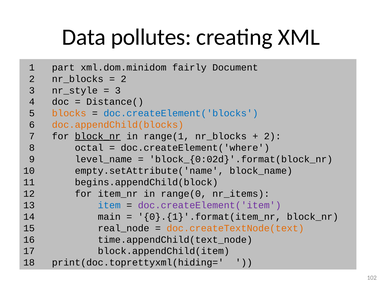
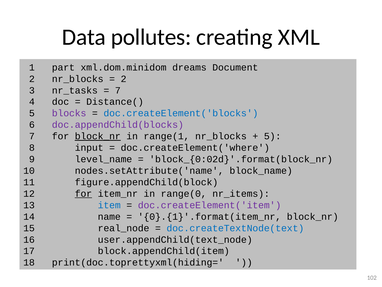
fairly: fairly -> dreams
nr_style: nr_style -> nr_tasks
3 at (118, 90): 3 -> 7
blocks colour: orange -> purple
doc.appendChild(blocks colour: orange -> purple
2 at (273, 136): 2 -> 5
octal: octal -> input
empty.setAttribute('name: empty.setAttribute('name -> nodes.setAttribute('name
begins.appendChild(block: begins.appendChild(block -> figure.appendChild(block
for at (83, 193) underline: none -> present
main: main -> name
doc.createTextNode(text colour: orange -> blue
time.appendChild(text_node: time.appendChild(text_node -> user.appendChild(text_node
